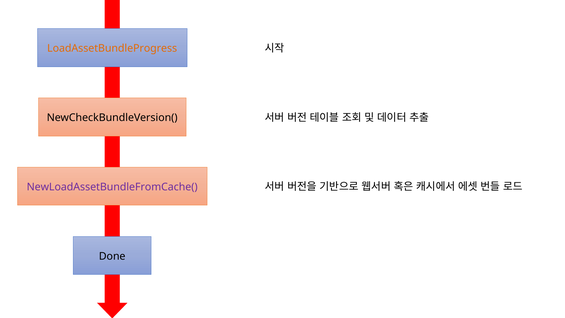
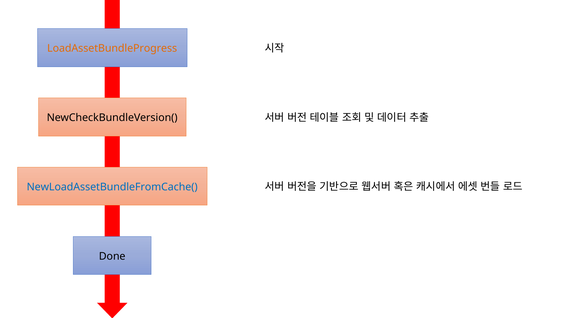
NewLoadAssetBundleFromCache( colour: purple -> blue
